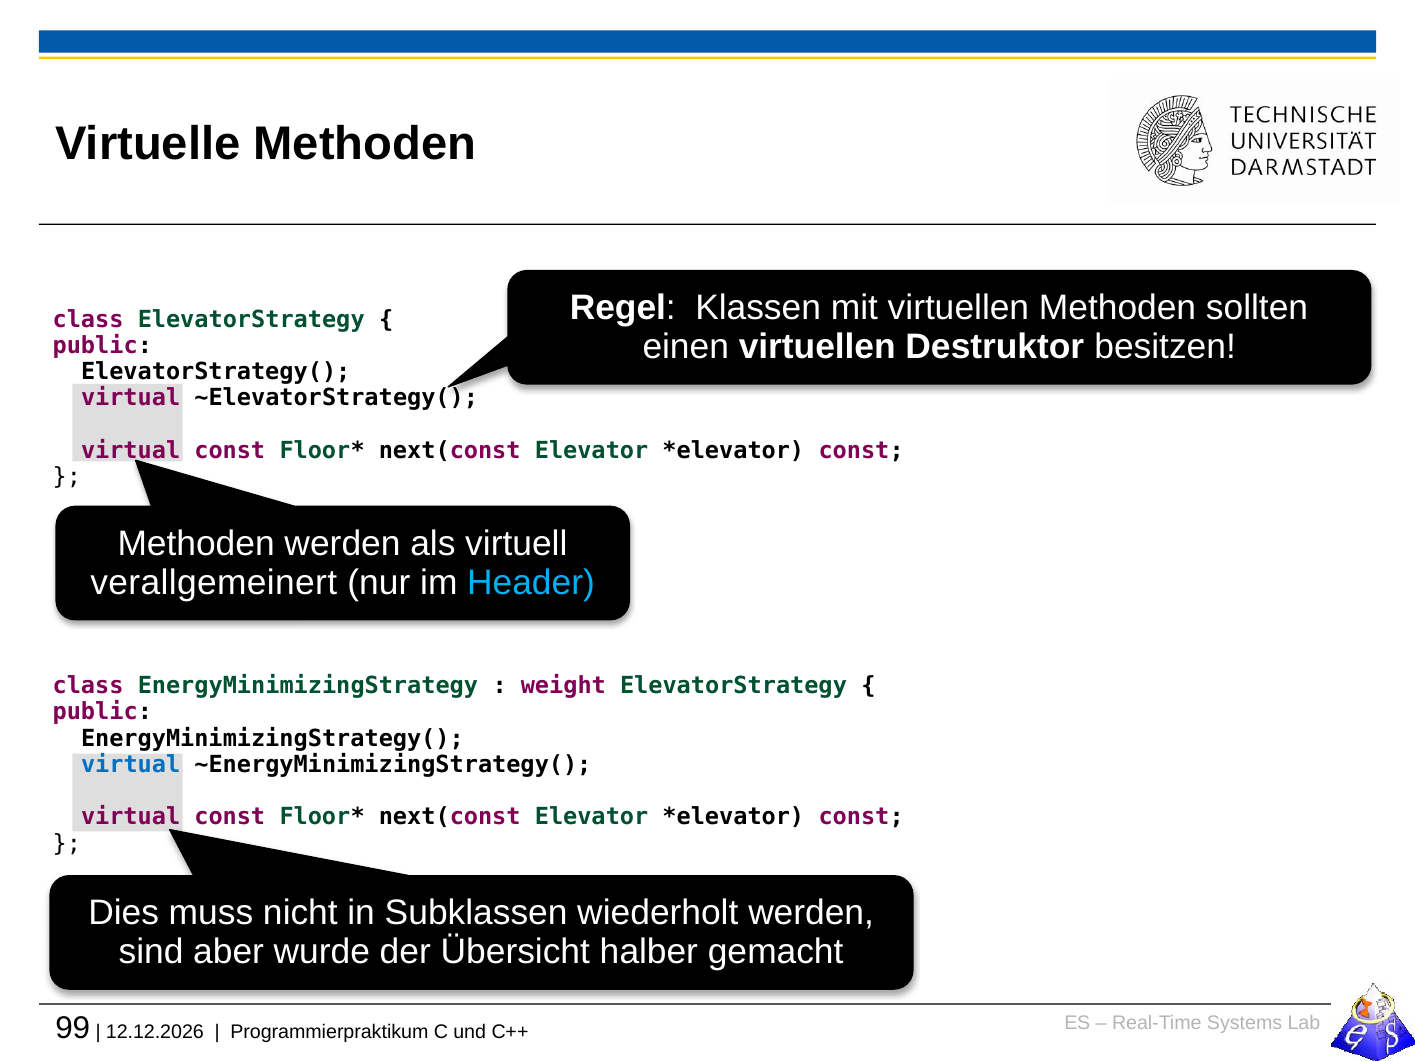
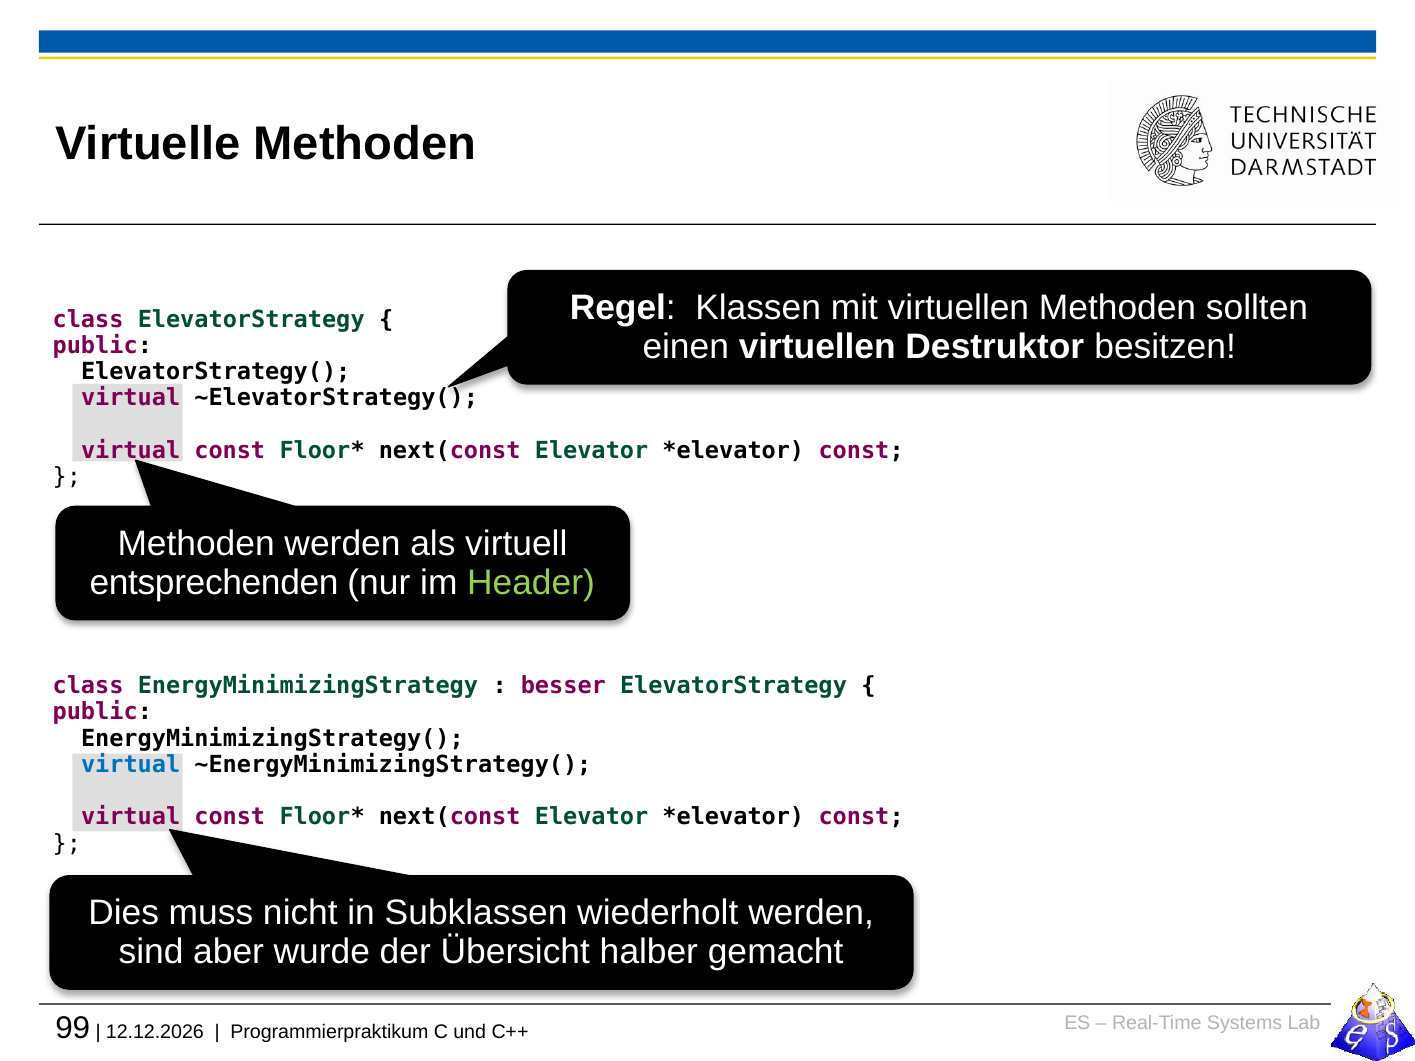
verallgemeinert: verallgemeinert -> entsprechenden
Header colour: light blue -> light green
weight: weight -> besser
